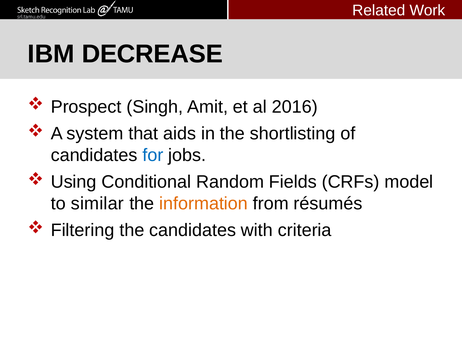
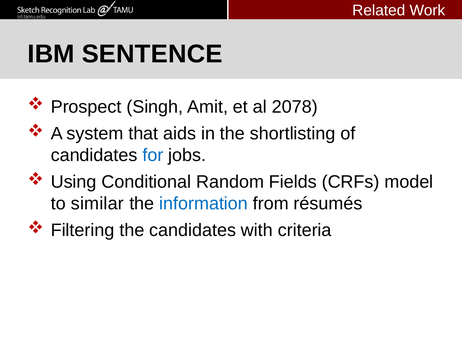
DECREASE: DECREASE -> SENTENCE
2016: 2016 -> 2078
information colour: orange -> blue
